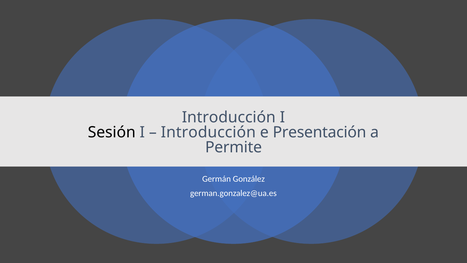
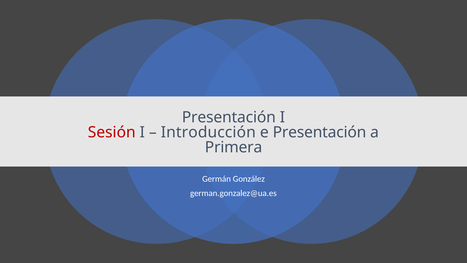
Introducción at (229, 117): Introducción -> Presentación
Sesión colour: black -> red
Permite: Permite -> Primera
